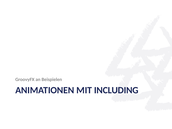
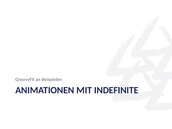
INCLUDING: INCLUDING -> INDEFINITE
